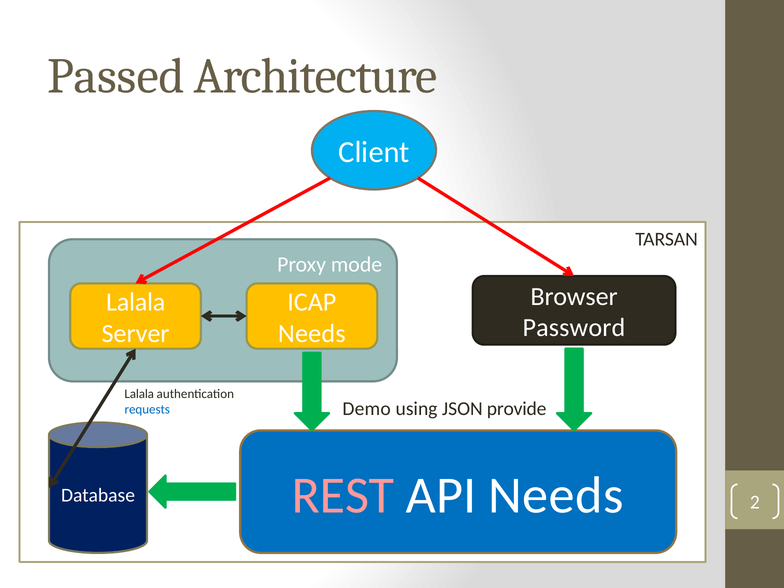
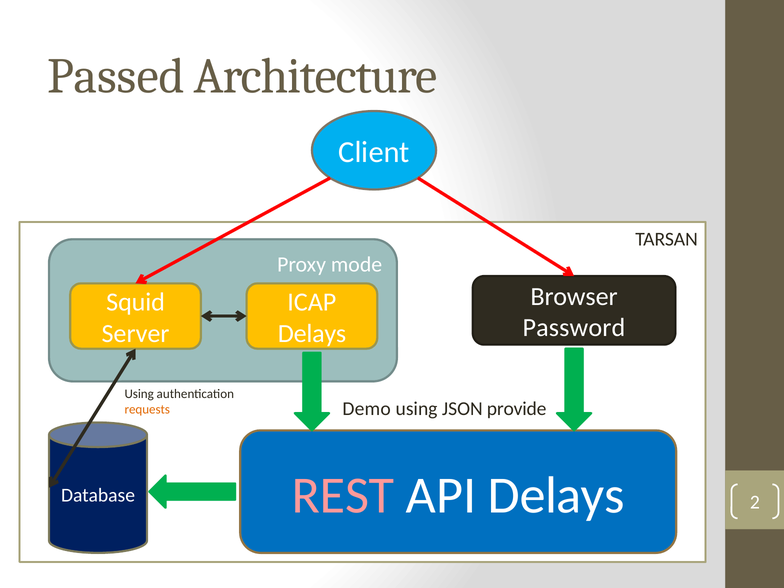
Lalala at (136, 302): Lalala -> Squid
Needs at (312, 334): Needs -> Delays
Lalala at (139, 394): Lalala -> Using
requests colour: blue -> orange
API Needs: Needs -> Delays
